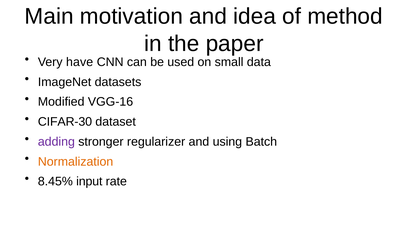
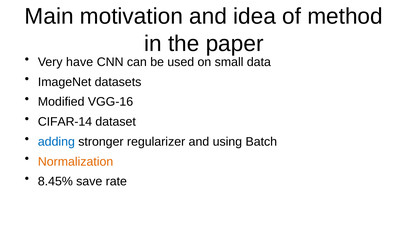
CIFAR-30: CIFAR-30 -> CIFAR-14
adding colour: purple -> blue
input: input -> save
